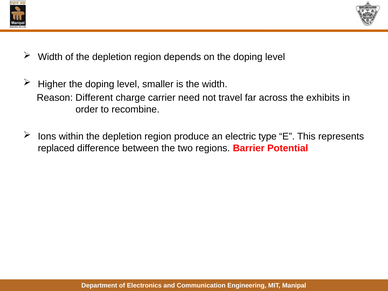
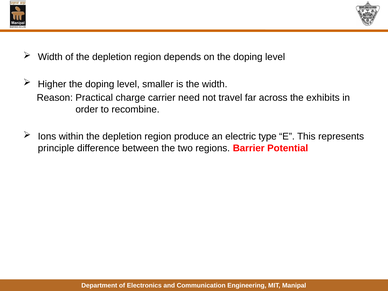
Different: Different -> Practical
replaced: replaced -> principle
